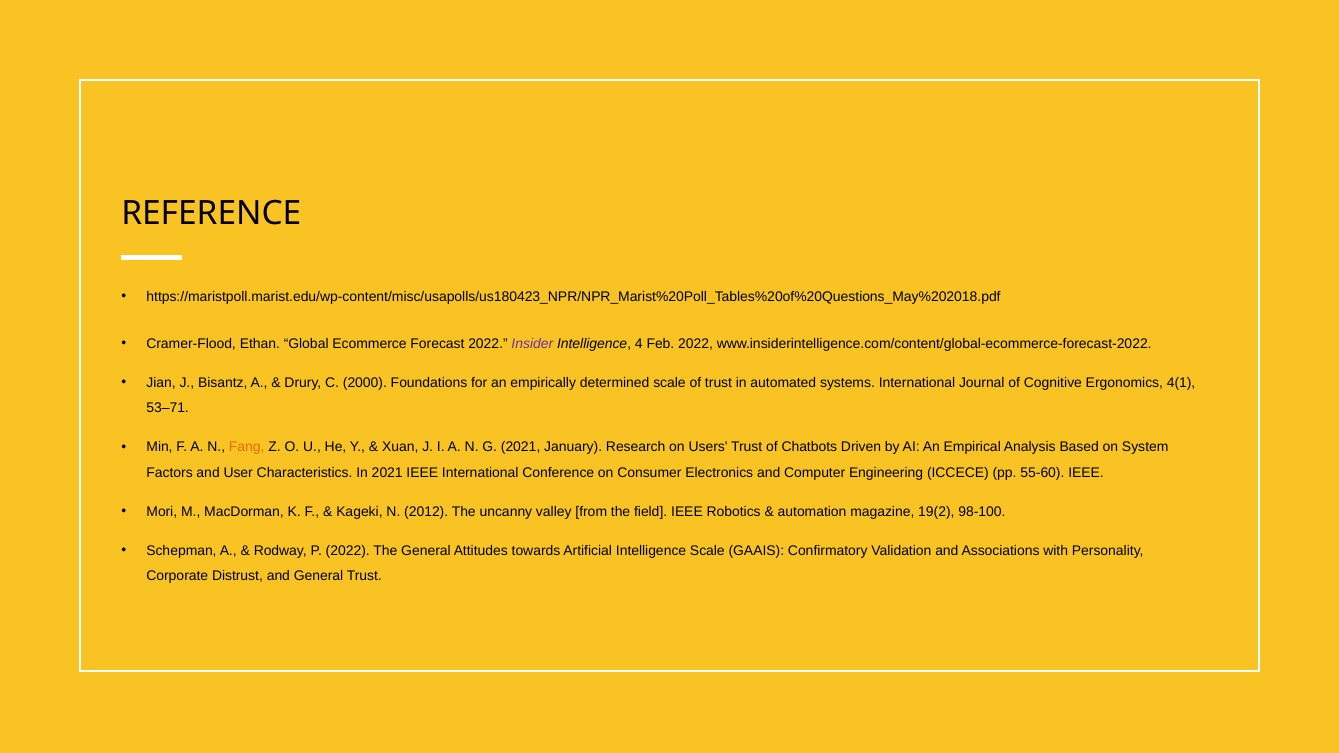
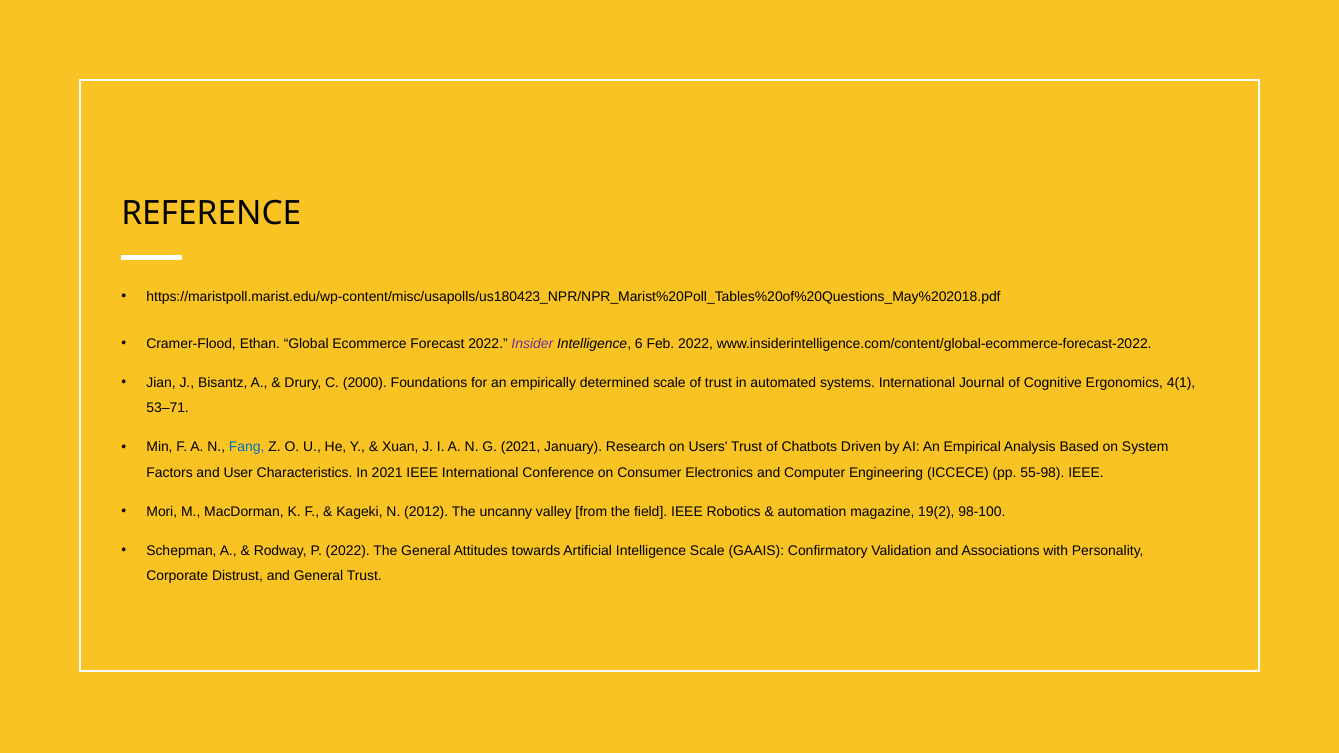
4: 4 -> 6
Fang colour: orange -> blue
55-60: 55-60 -> 55-98
